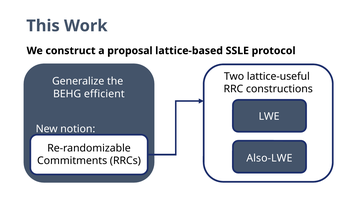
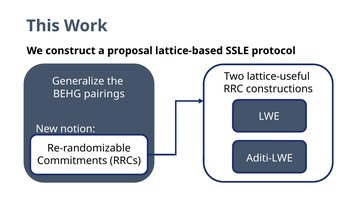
efficient: efficient -> pairings
Also-LWE: Also-LWE -> Aditi-LWE
